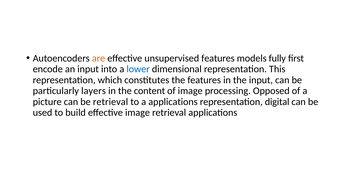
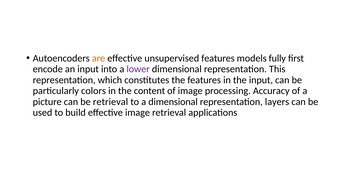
lower colour: blue -> purple
layers: layers -> colors
Opposed: Opposed -> Accuracy
a applications: applications -> dimensional
digital: digital -> layers
